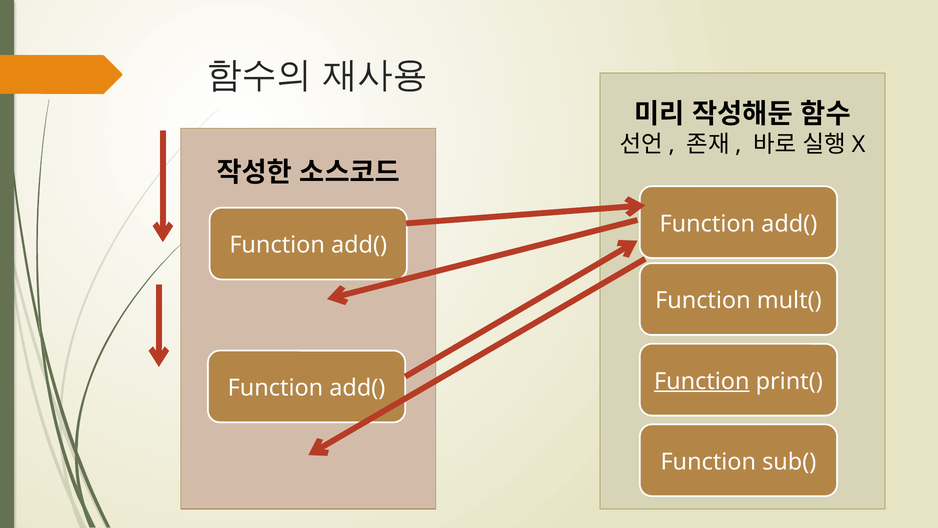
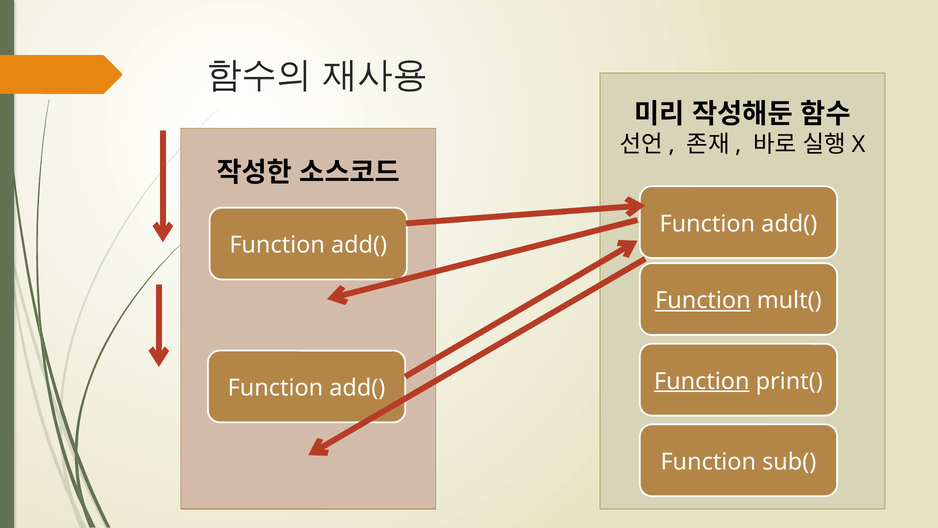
Function at (703, 300) underline: none -> present
